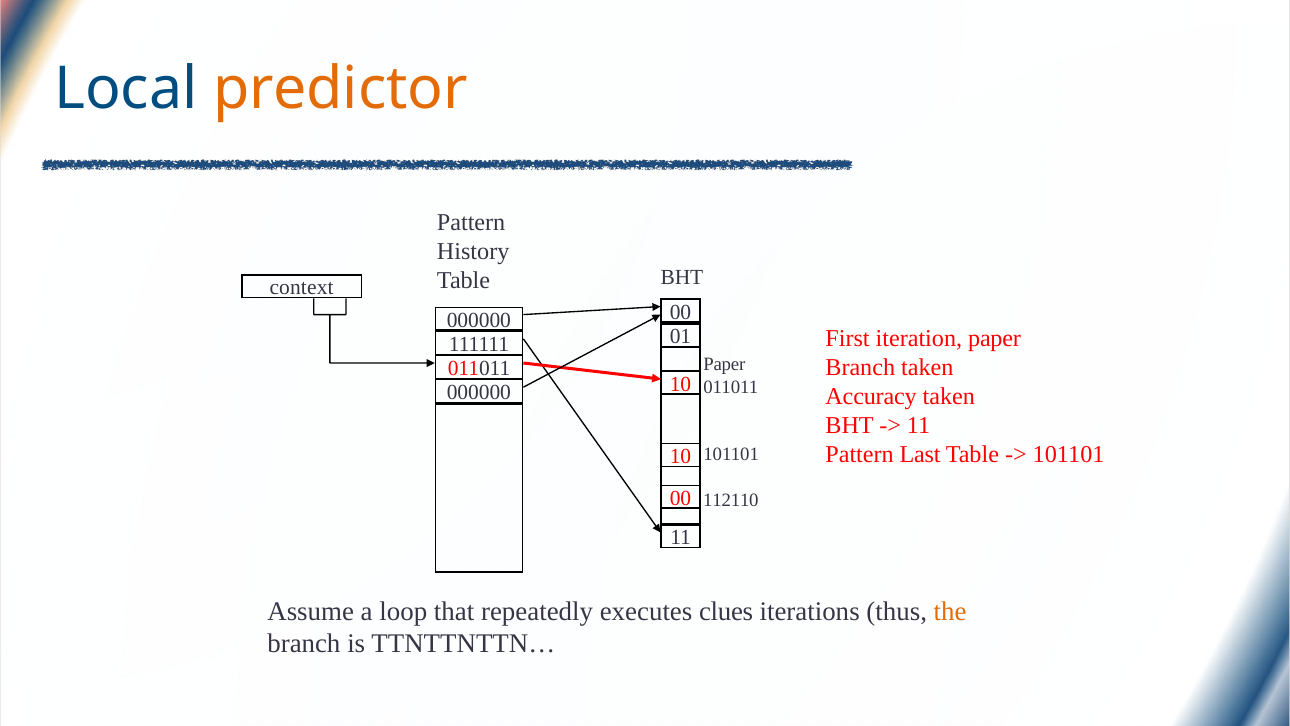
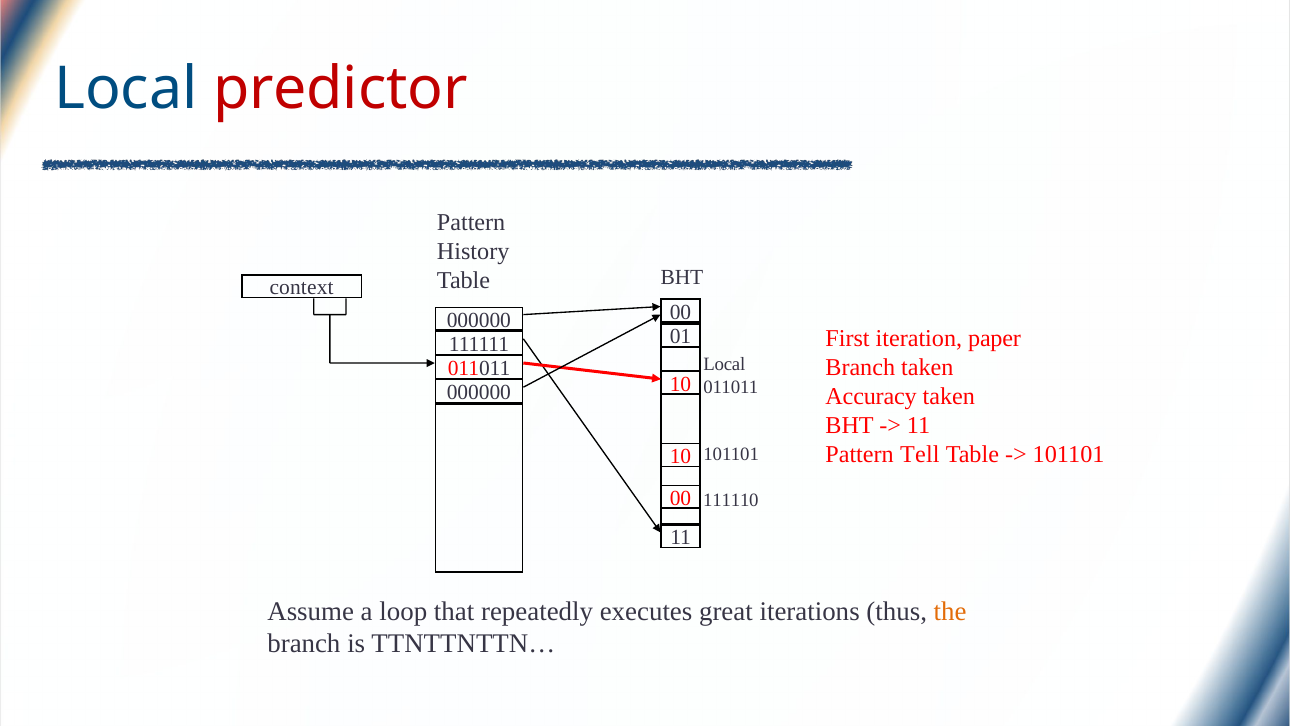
predictor colour: orange -> red
Paper at (724, 364): Paper -> Local
Last: Last -> Tell
112110: 112110 -> 111110
clues: clues -> great
